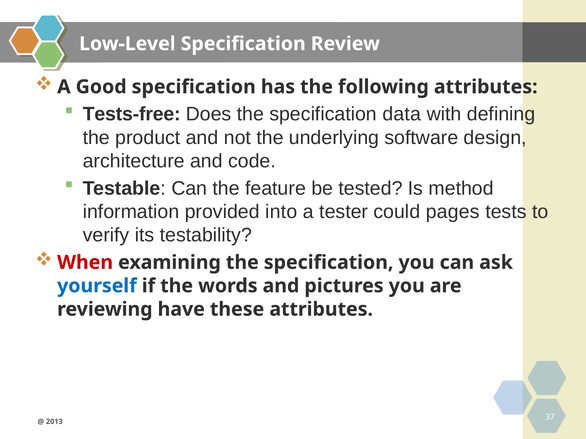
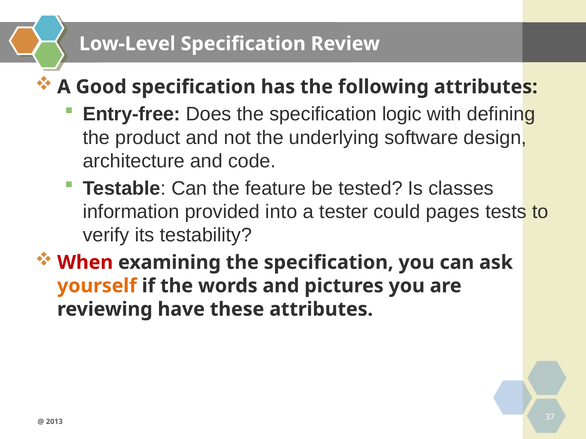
Tests-free: Tests-free -> Entry-free
data: data -> logic
method: method -> classes
yourself colour: blue -> orange
